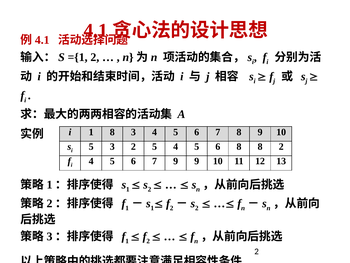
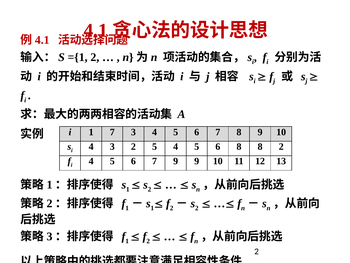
1 8: 8 -> 7
5 at (91, 146): 5 -> 4
